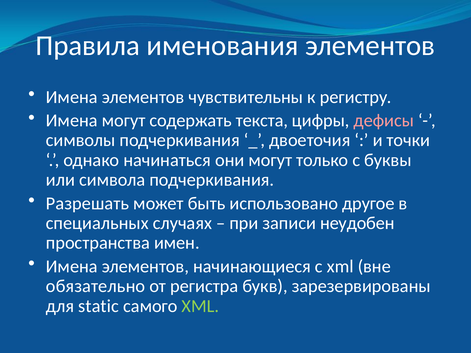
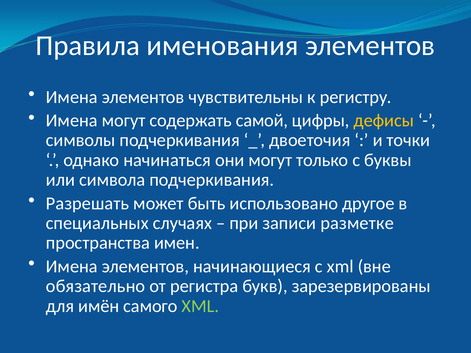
текста: текста -> самой
дефисы colour: pink -> yellow
неудобен: неудобен -> разметке
static: static -> имён
